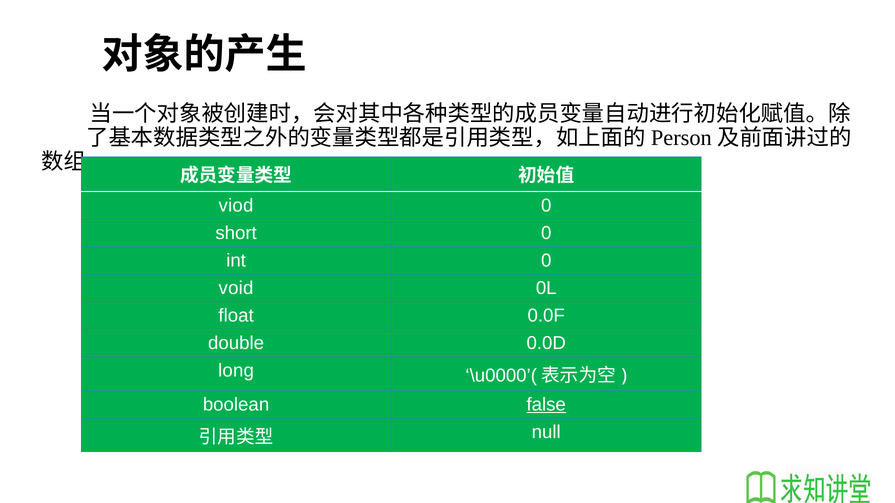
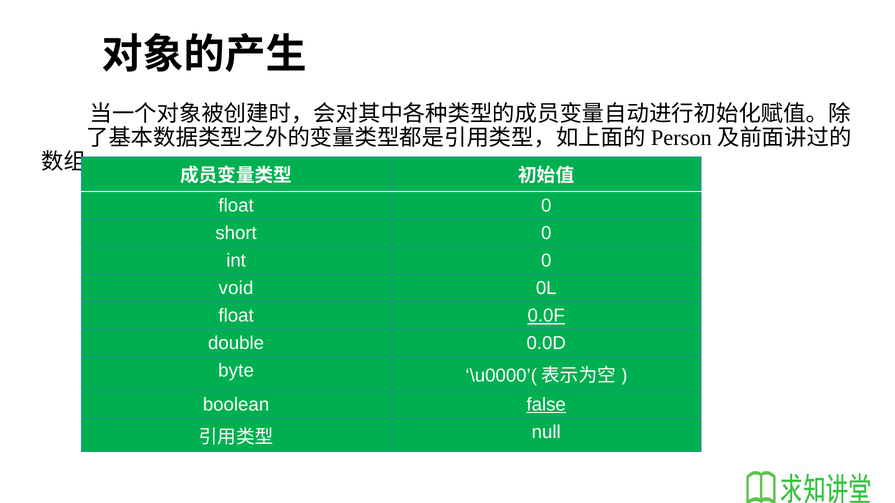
viod at (236, 206): viod -> float
0.0F underline: none -> present
long: long -> byte
